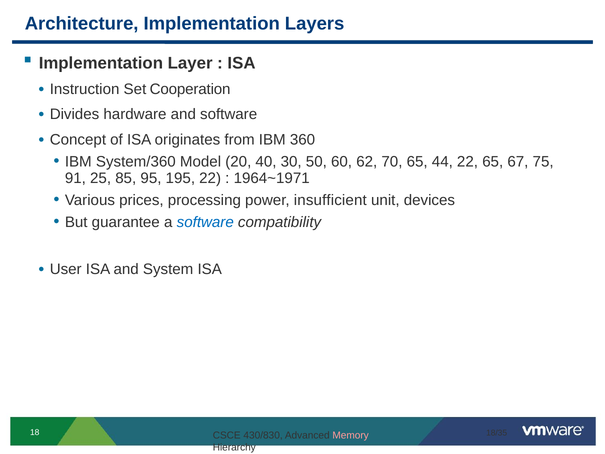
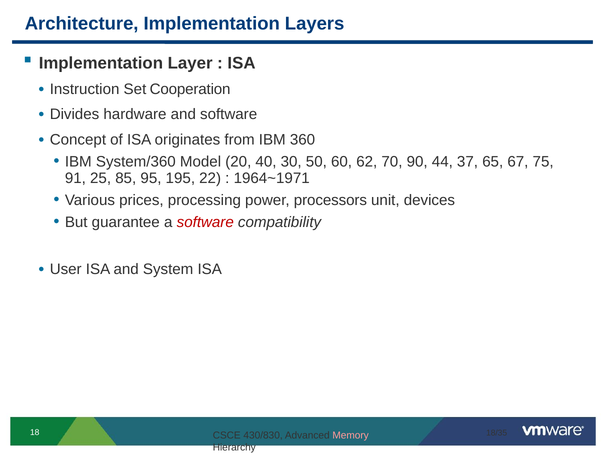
70 65: 65 -> 90
44 22: 22 -> 37
insufficient: insufficient -> processors
software at (205, 222) colour: blue -> red
